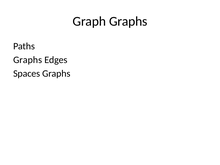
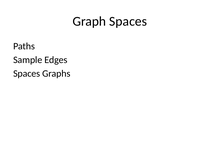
Graph Graphs: Graphs -> Spaces
Graphs at (28, 60): Graphs -> Sample
